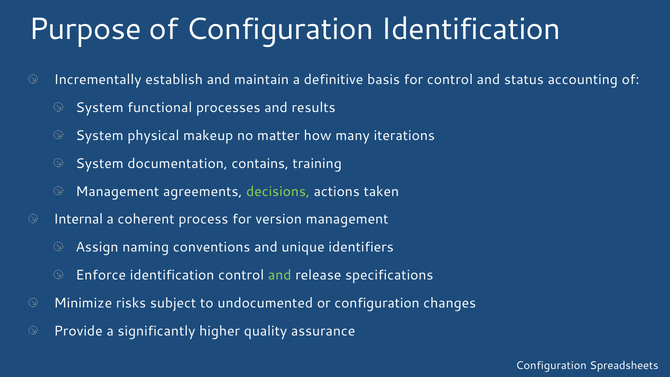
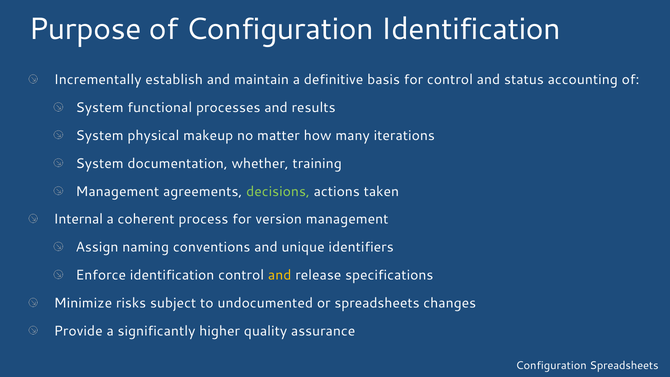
contains: contains -> whether
and at (280, 275) colour: light green -> yellow
or configuration: configuration -> spreadsheets
